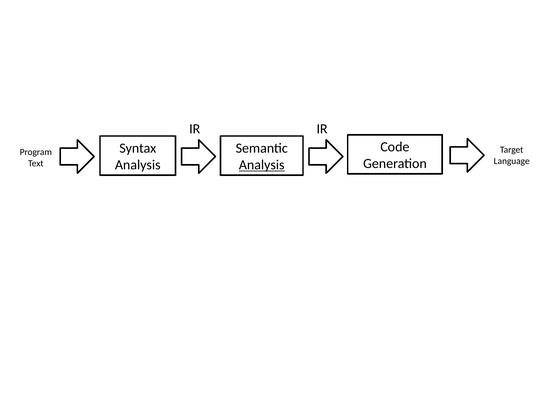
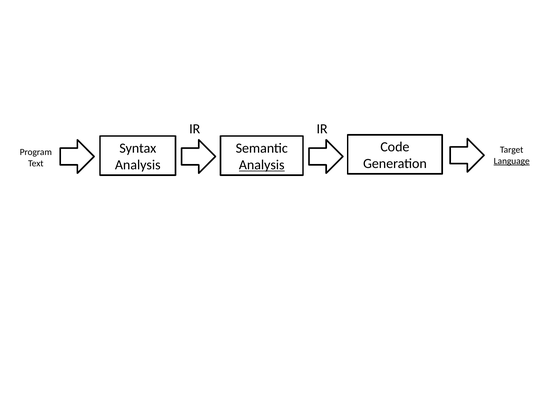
Language underline: none -> present
